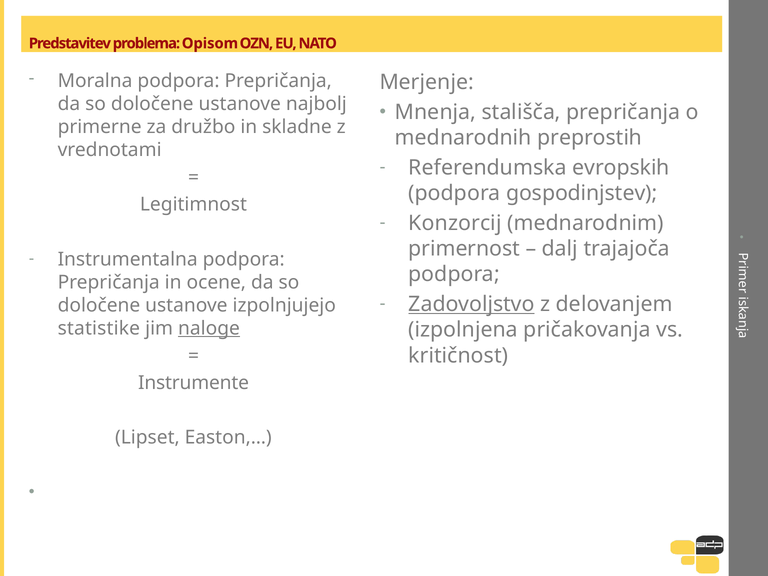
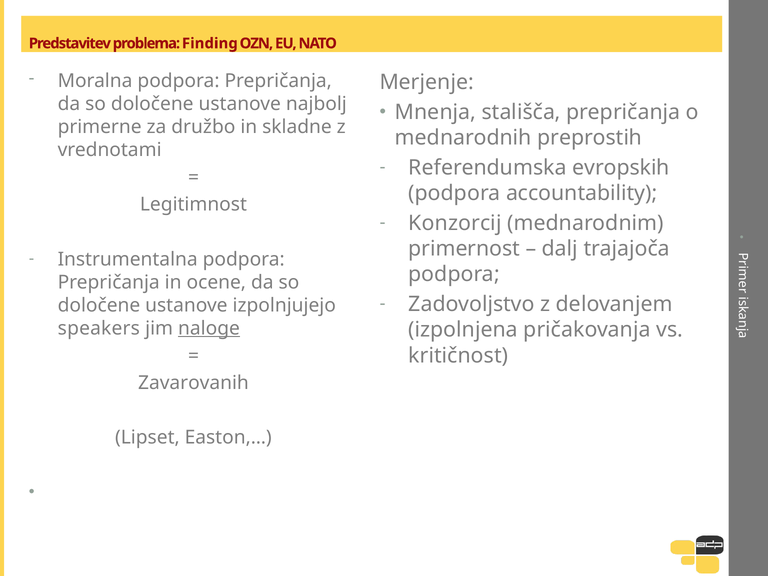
Opisom: Opisom -> Finding
gospodinjstev: gospodinjstev -> accountability
Zadovoljstvo underline: present -> none
statistike: statistike -> speakers
Instrumente: Instrumente -> Zavarovanih
